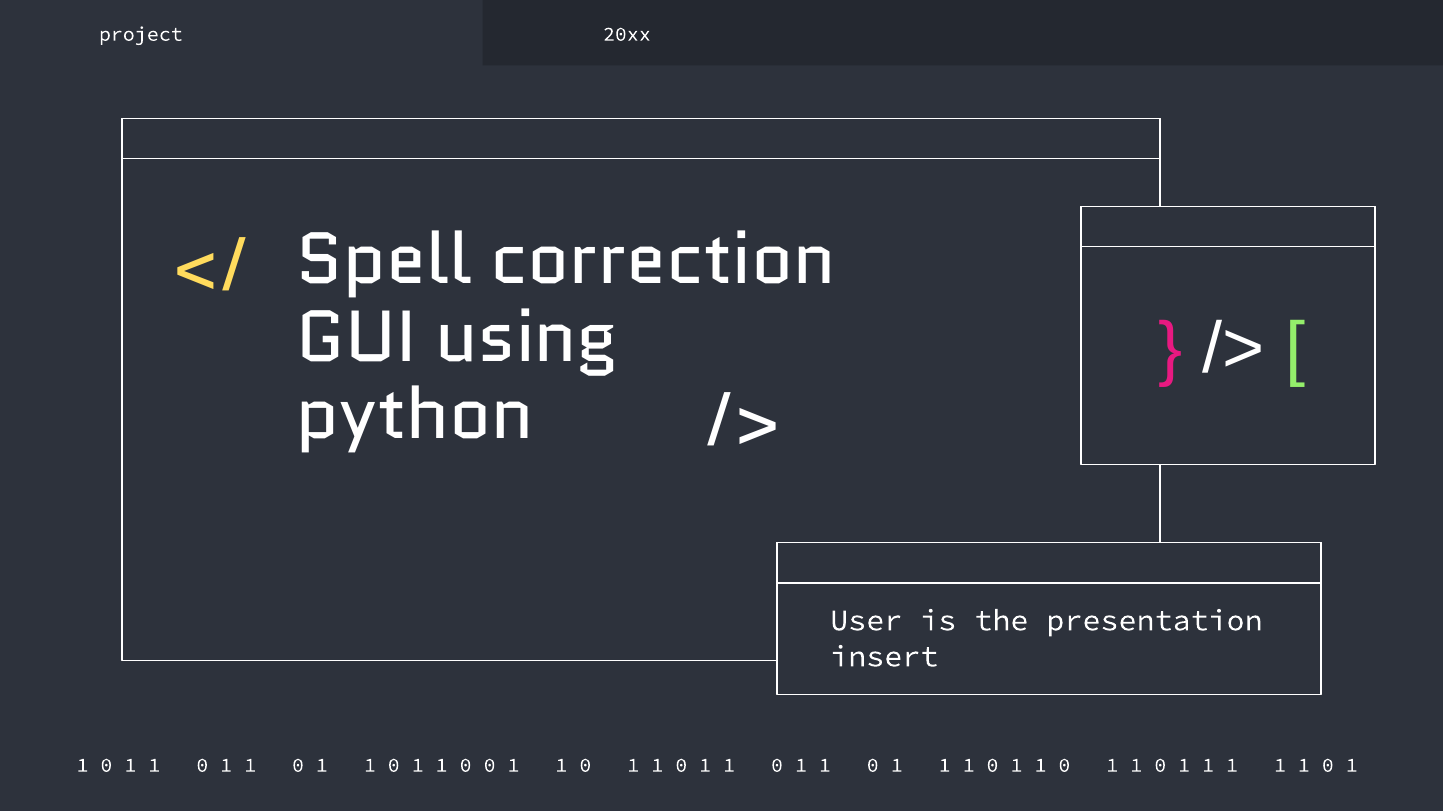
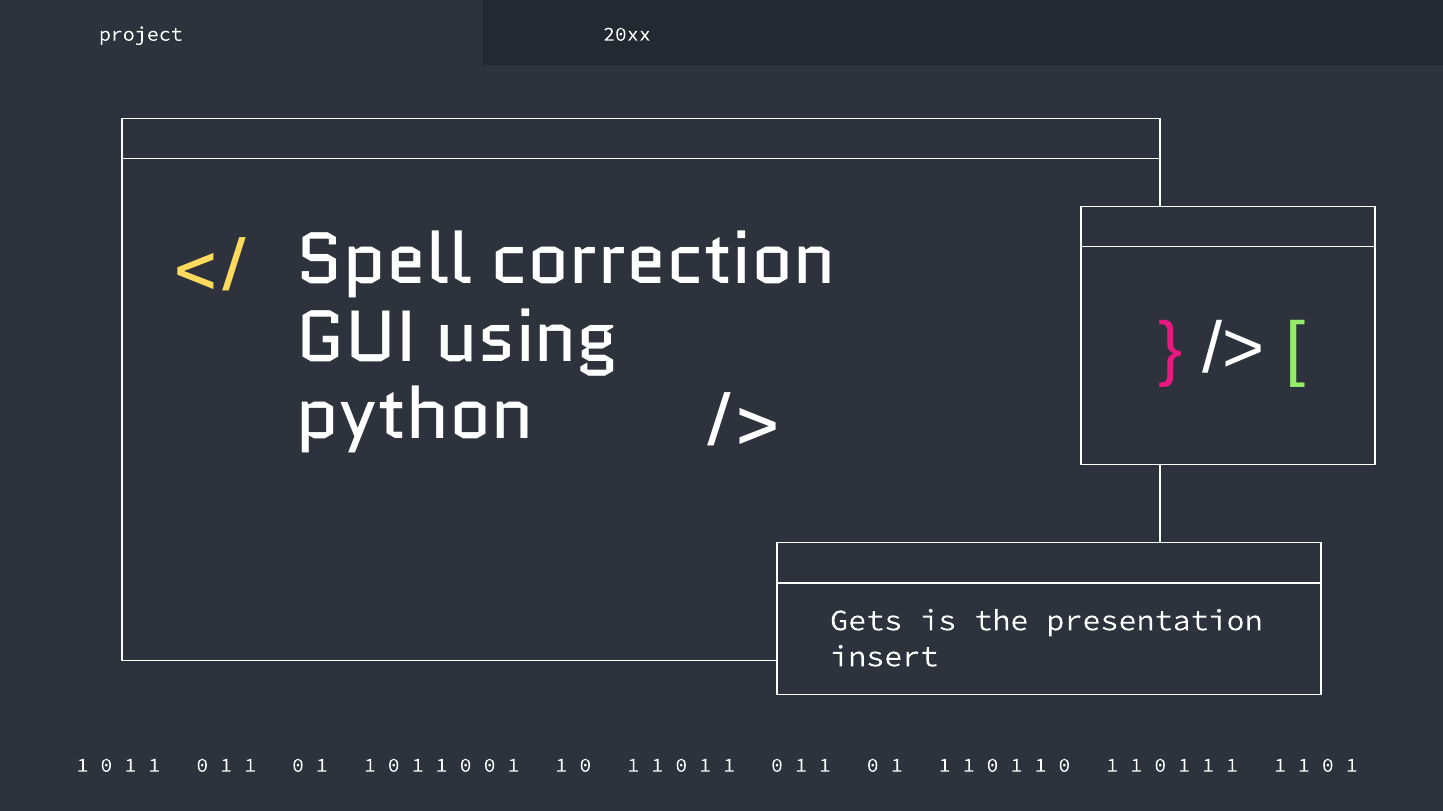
User: User -> Gets
